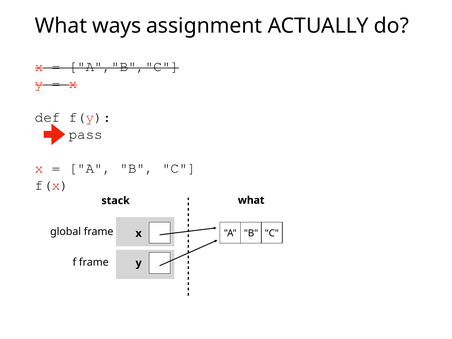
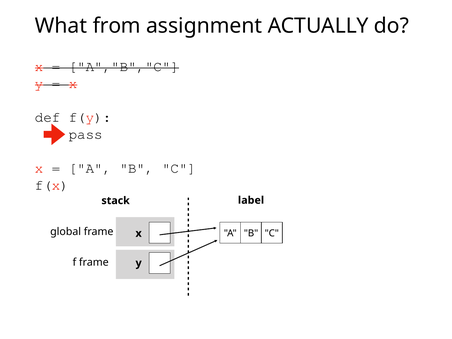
ways: ways -> from
what at (251, 200): what -> label
